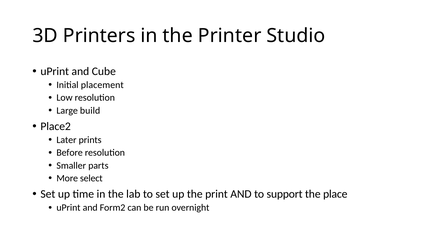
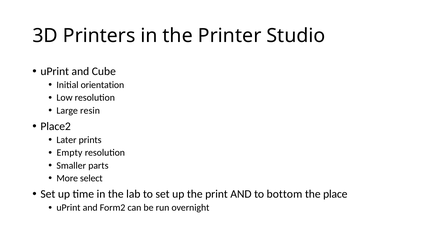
placement: placement -> orientation
build: build -> resin
Before: Before -> Empty
support: support -> bottom
